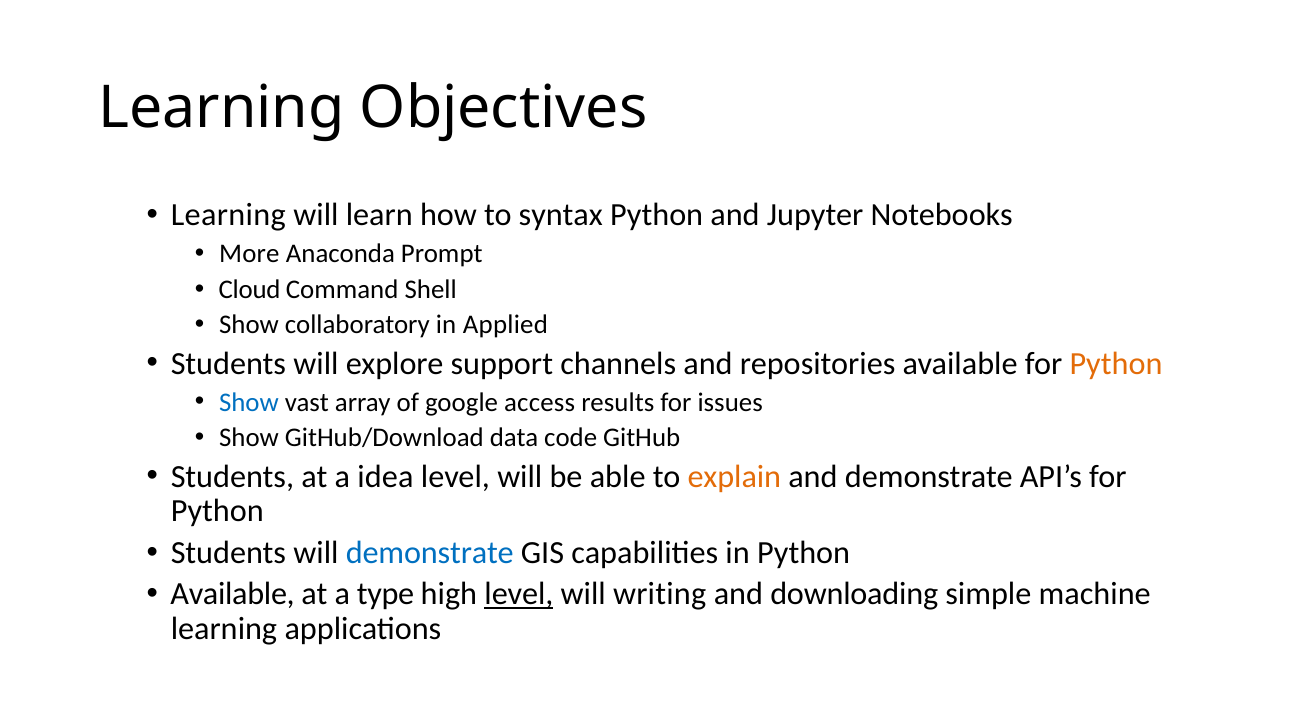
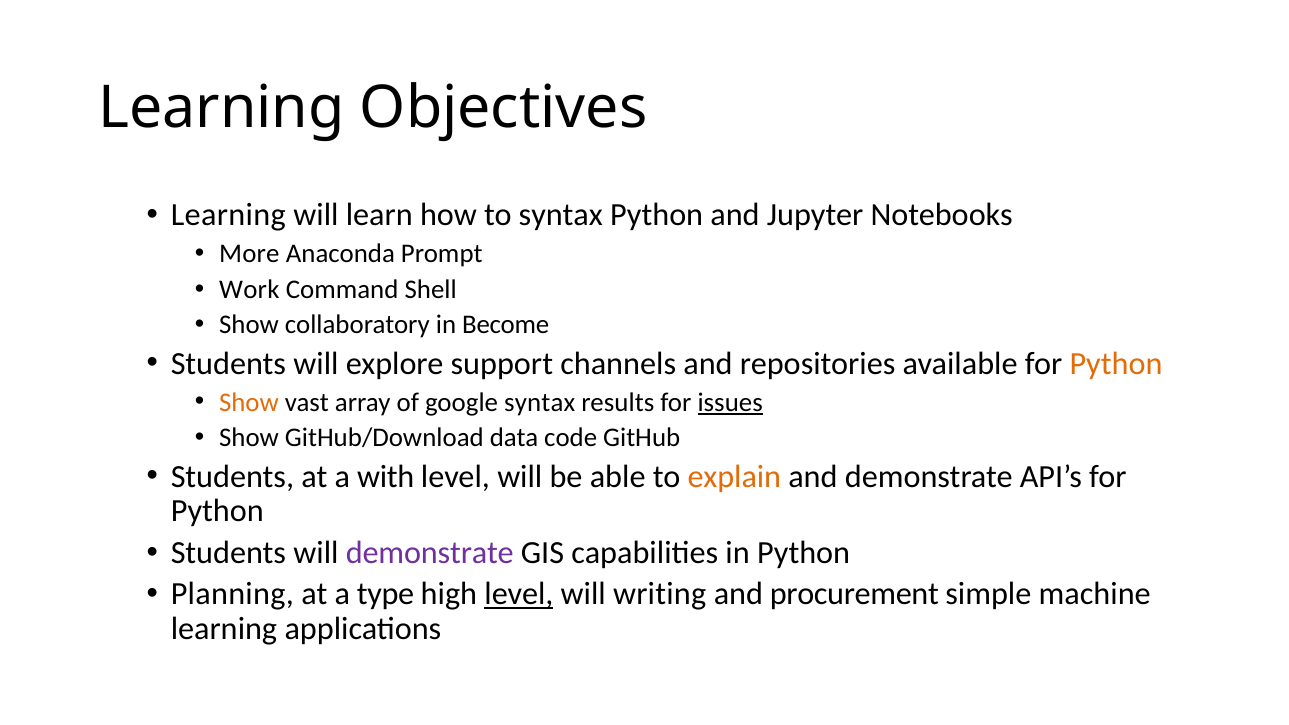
Cloud: Cloud -> Work
Applied: Applied -> Become
Show at (249, 402) colour: blue -> orange
google access: access -> syntax
issues underline: none -> present
idea: idea -> with
demonstrate at (430, 553) colour: blue -> purple
Available at (233, 594): Available -> Planning
downloading: downloading -> procurement
